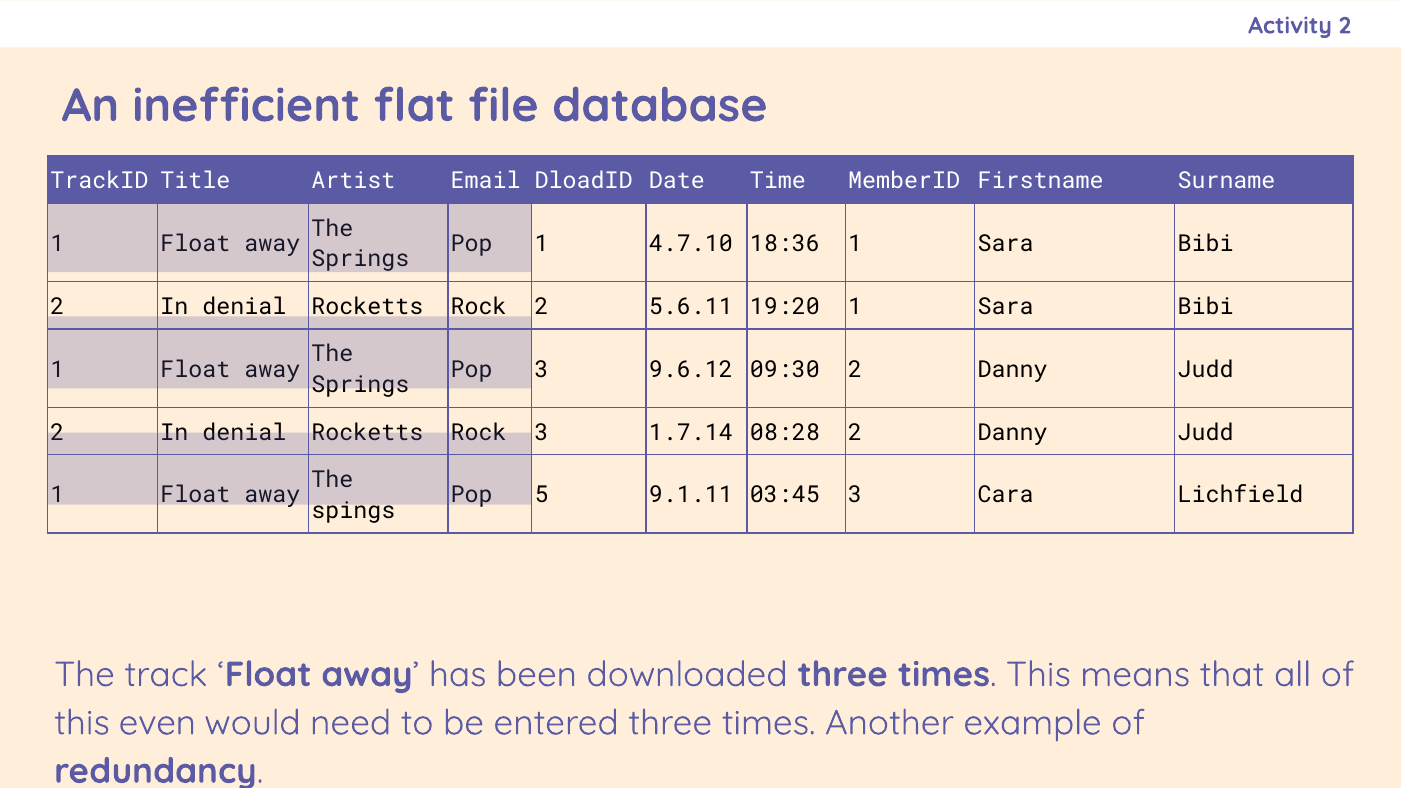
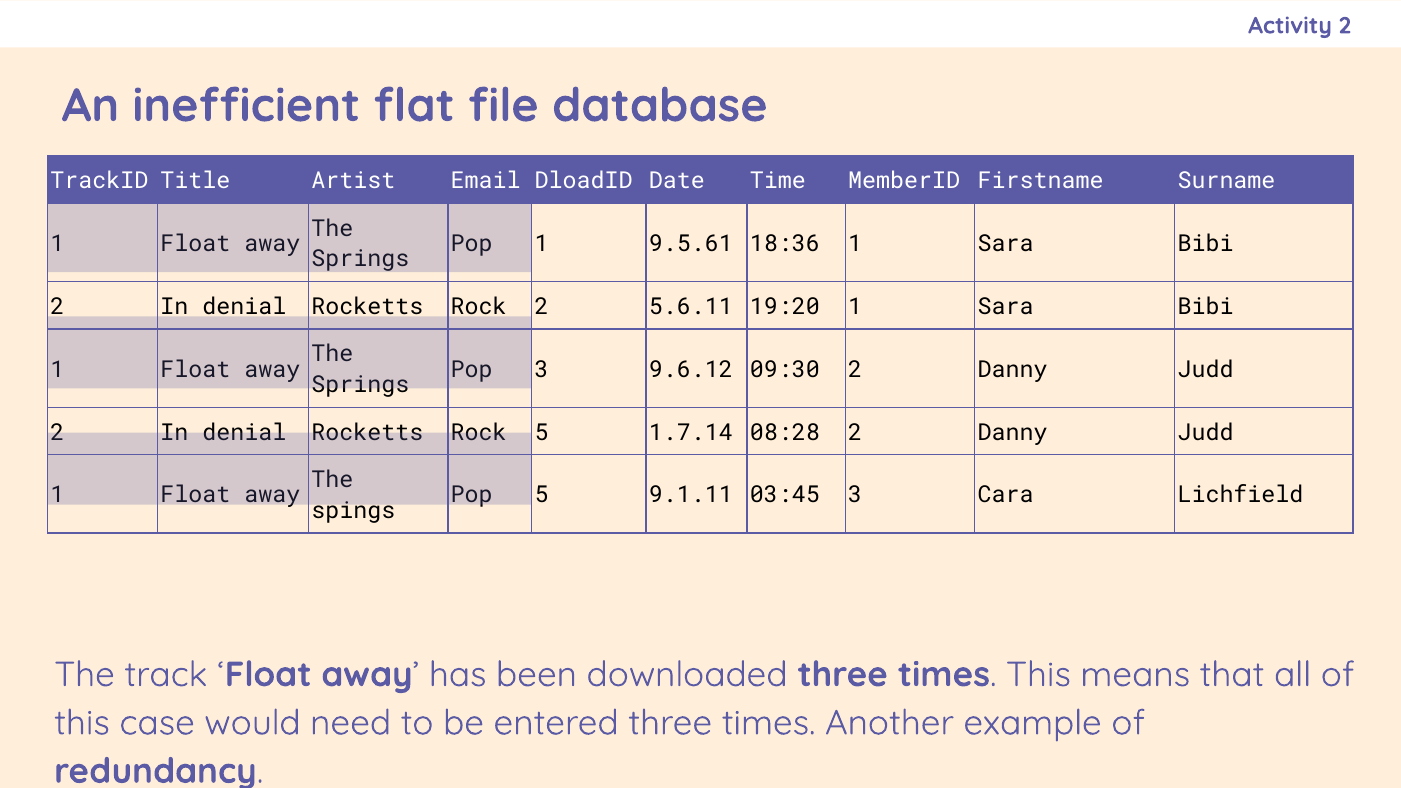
4.7.10: 4.7.10 -> 9.5.61
3 at (542, 432): 3 -> 5
even: even -> case
